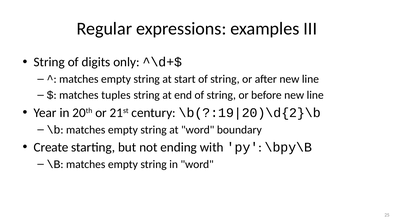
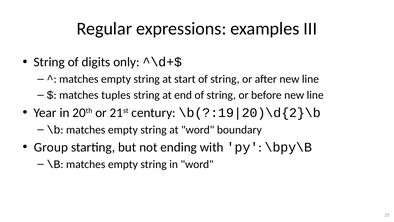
Create: Create -> Group
